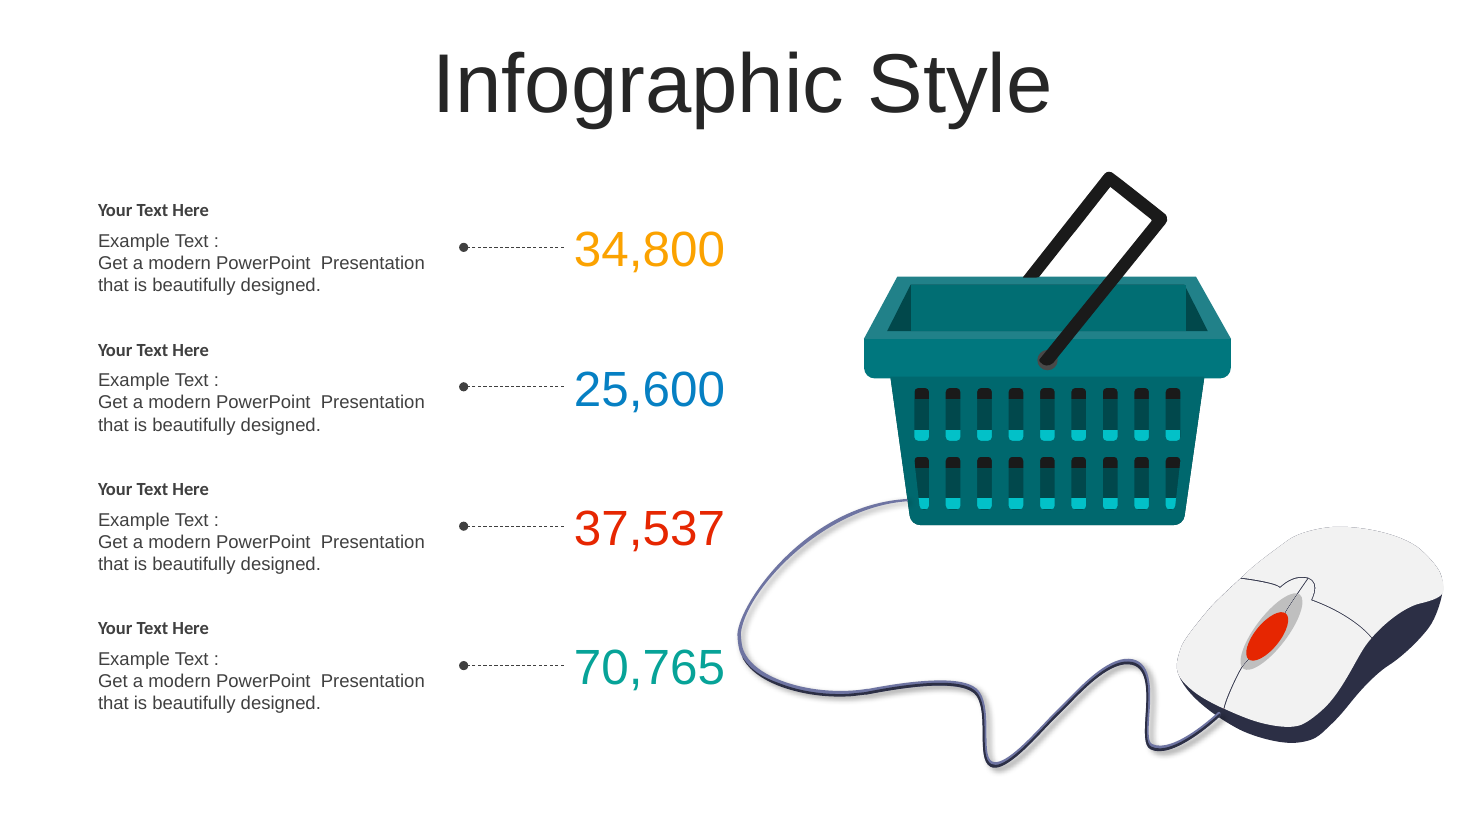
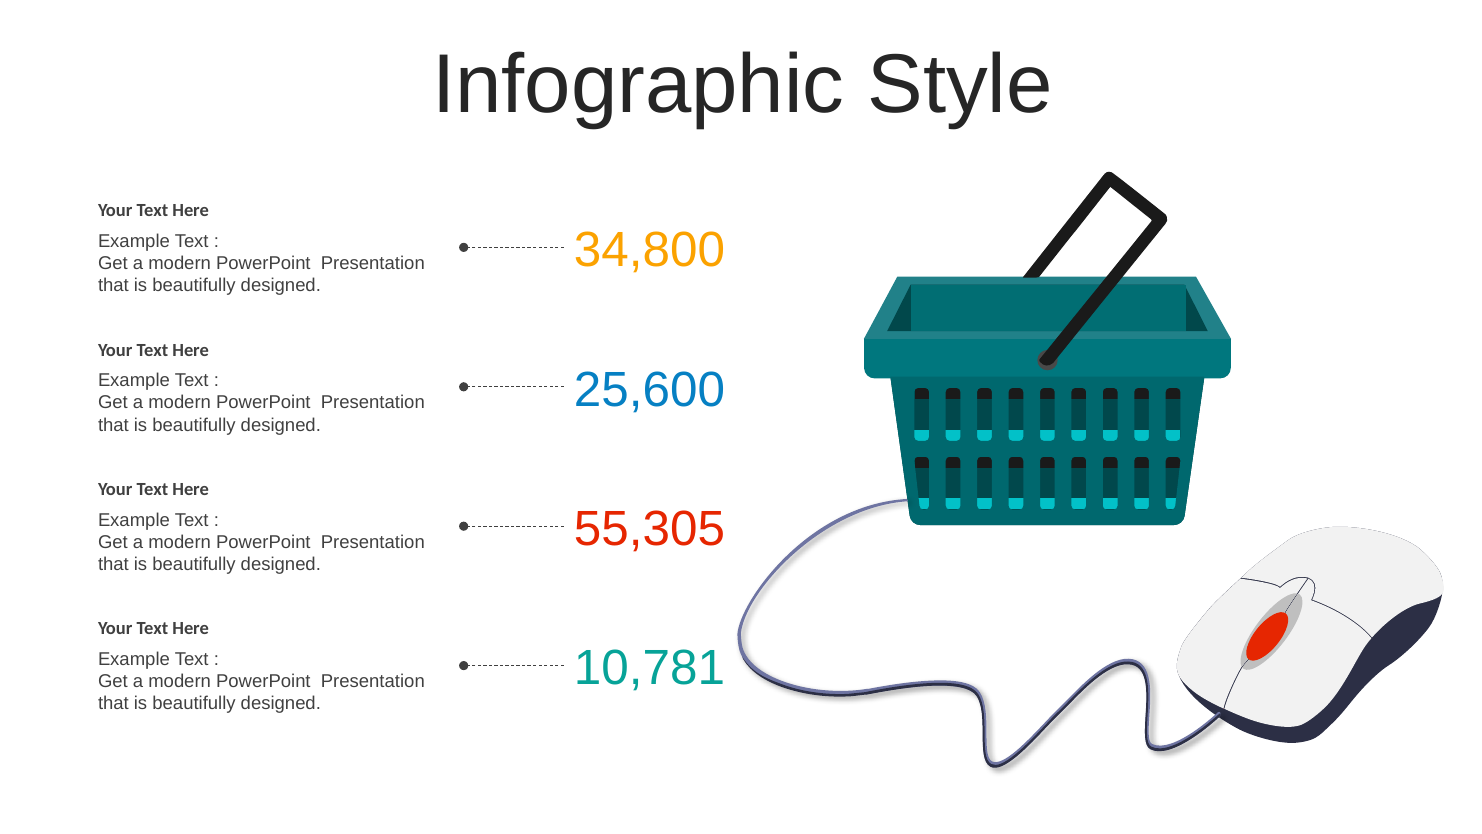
37,537: 37,537 -> 55,305
70,765: 70,765 -> 10,781
